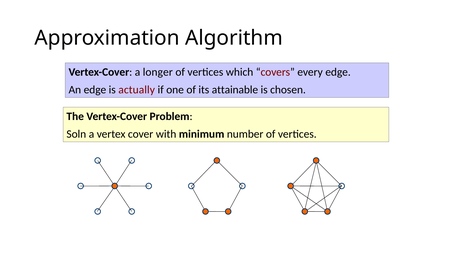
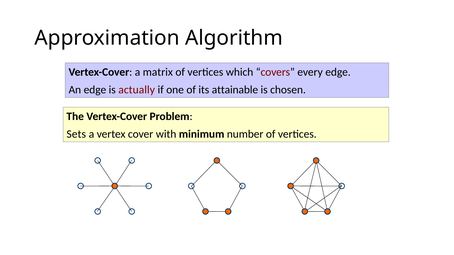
longer: longer -> matrix
Soln: Soln -> Sets
